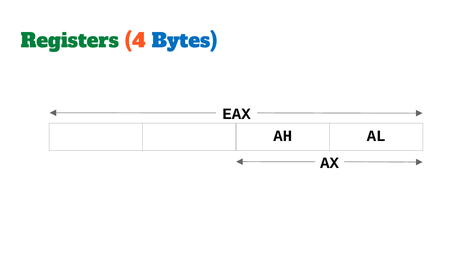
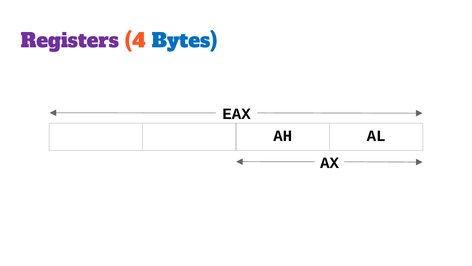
Registers colour: green -> purple
